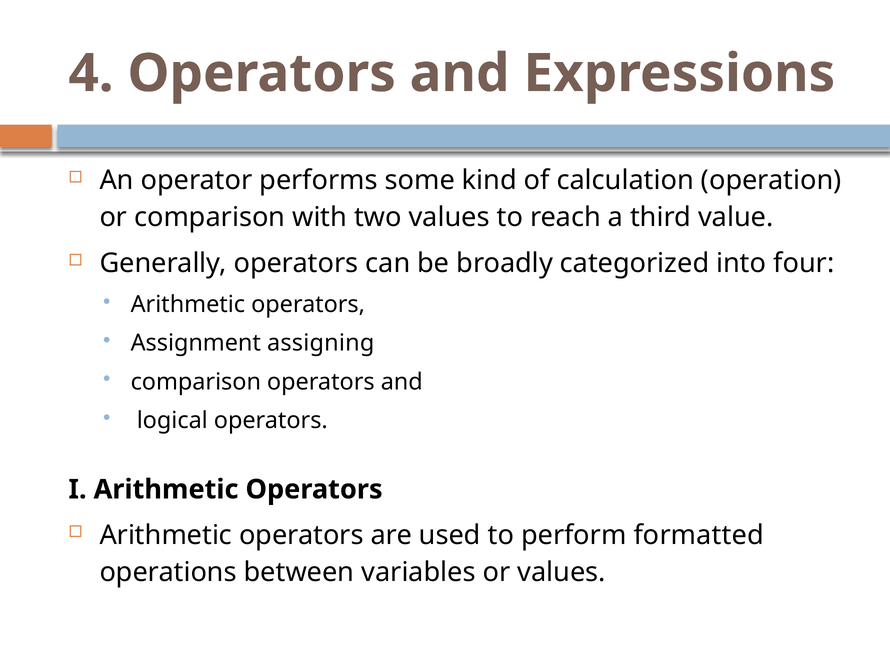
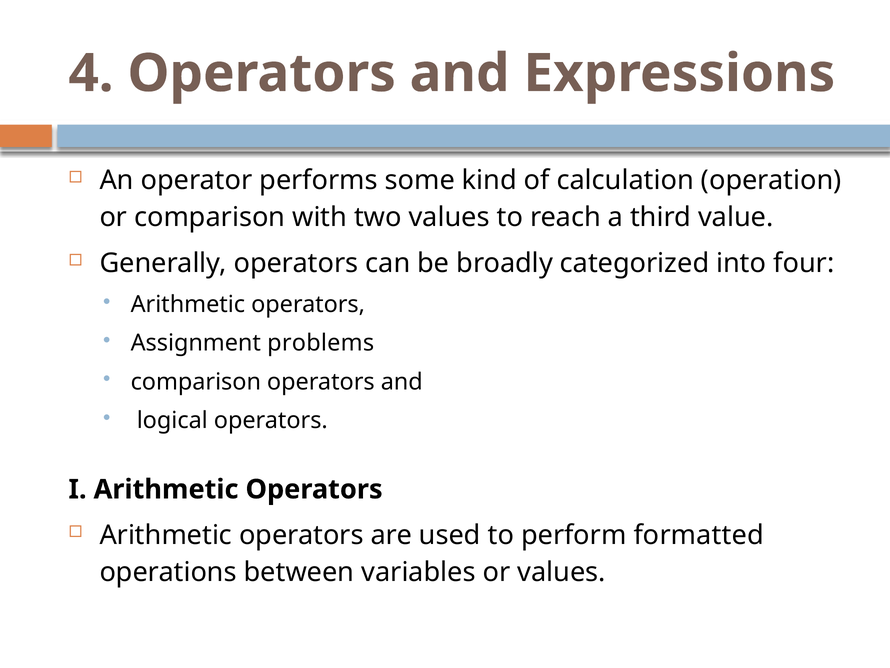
assigning: assigning -> problems
